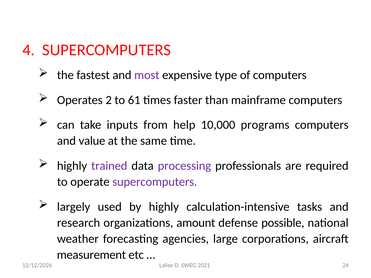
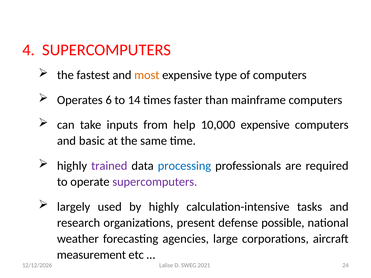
most colour: purple -> orange
2: 2 -> 6
61: 61 -> 14
10,000 programs: programs -> expensive
value: value -> basic
processing colour: purple -> blue
amount: amount -> present
